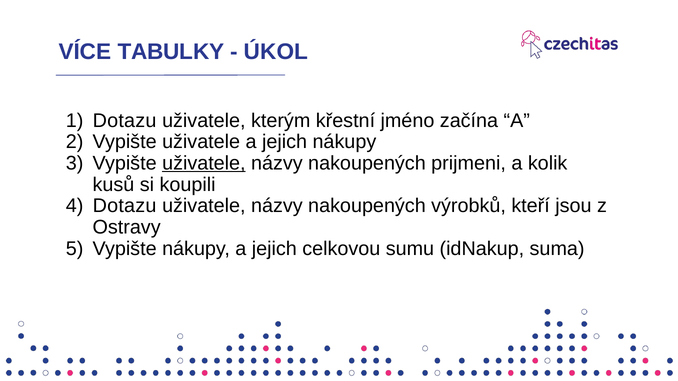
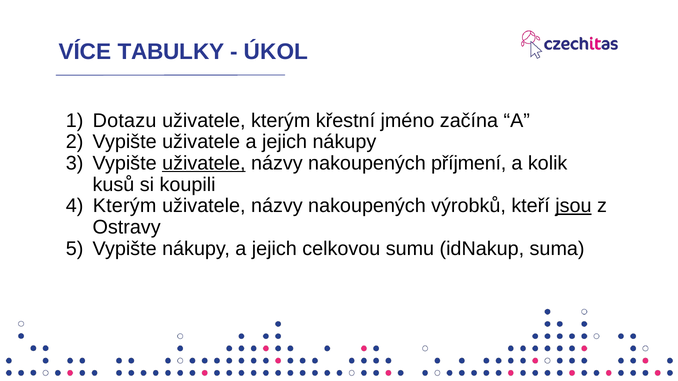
prijmeni: prijmeni -> příjmení
Dotazu at (125, 206): Dotazu -> Kterým
jsou underline: none -> present
